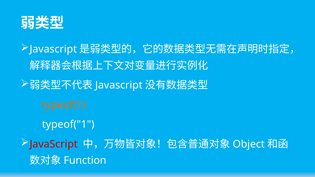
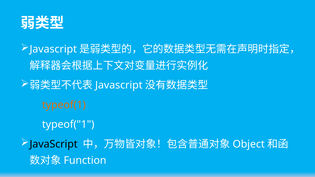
JavaScript at (54, 144) colour: red -> black
